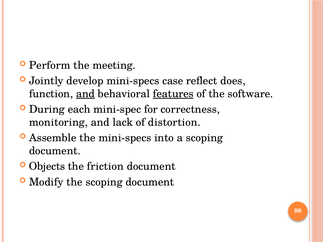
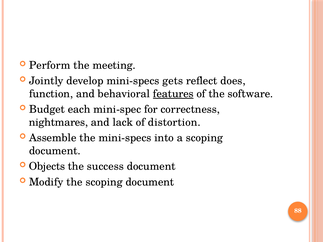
case: case -> gets
and at (85, 94) underline: present -> none
During: During -> Budget
monitoring: monitoring -> nightmares
friction: friction -> success
